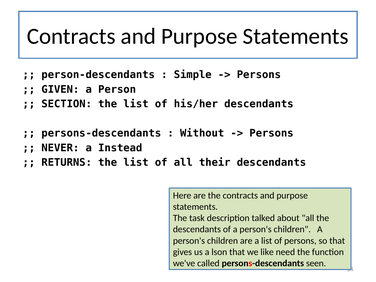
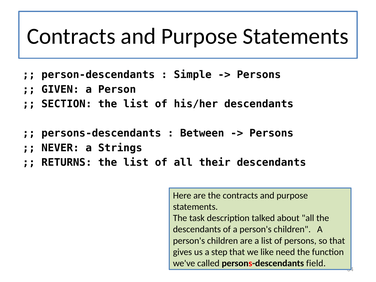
Without: Without -> Between
Instead: Instead -> Strings
lson: lson -> step
seen: seen -> field
